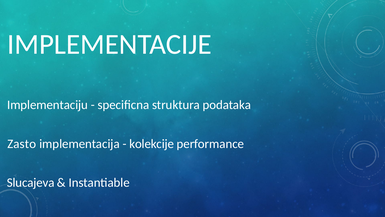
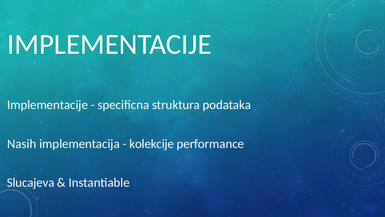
Implementaciju at (48, 105): Implementaciju -> Implementacije
Zasto: Zasto -> Nasih
